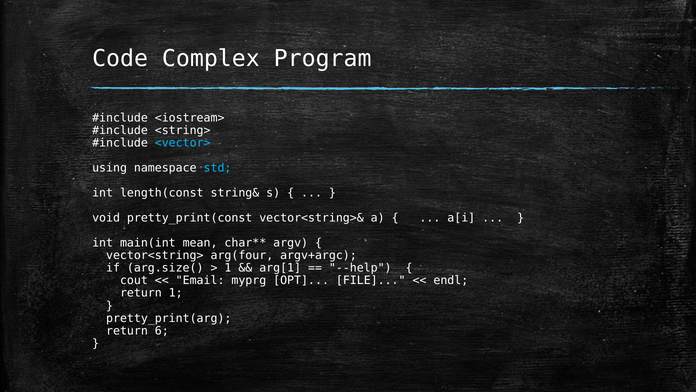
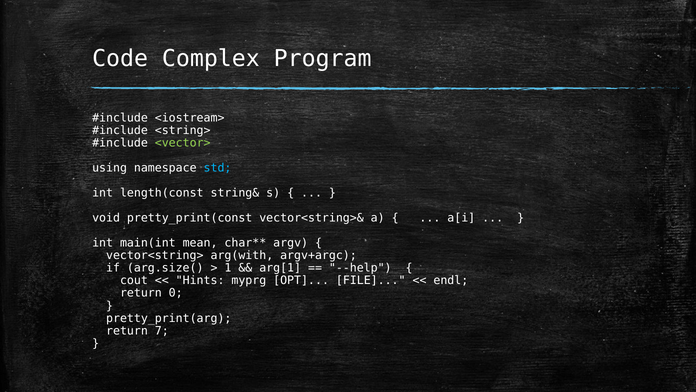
<vector> colour: light blue -> light green
arg(four: arg(four -> arg(with
Email: Email -> Hints
return 1: 1 -> 0
6: 6 -> 7
